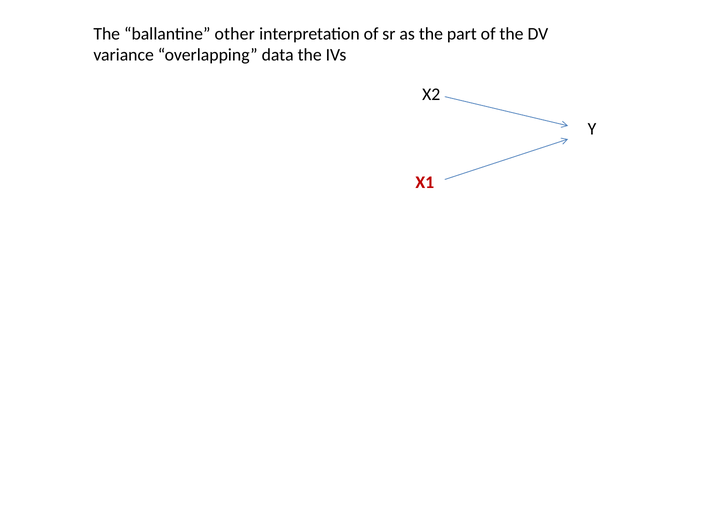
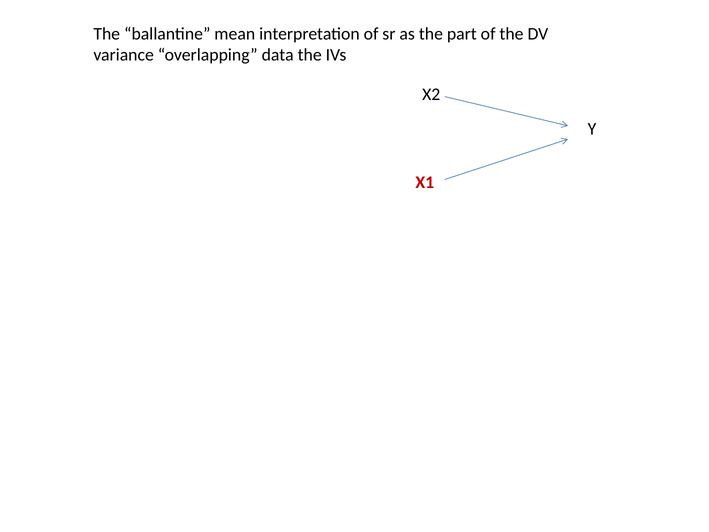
other: other -> mean
